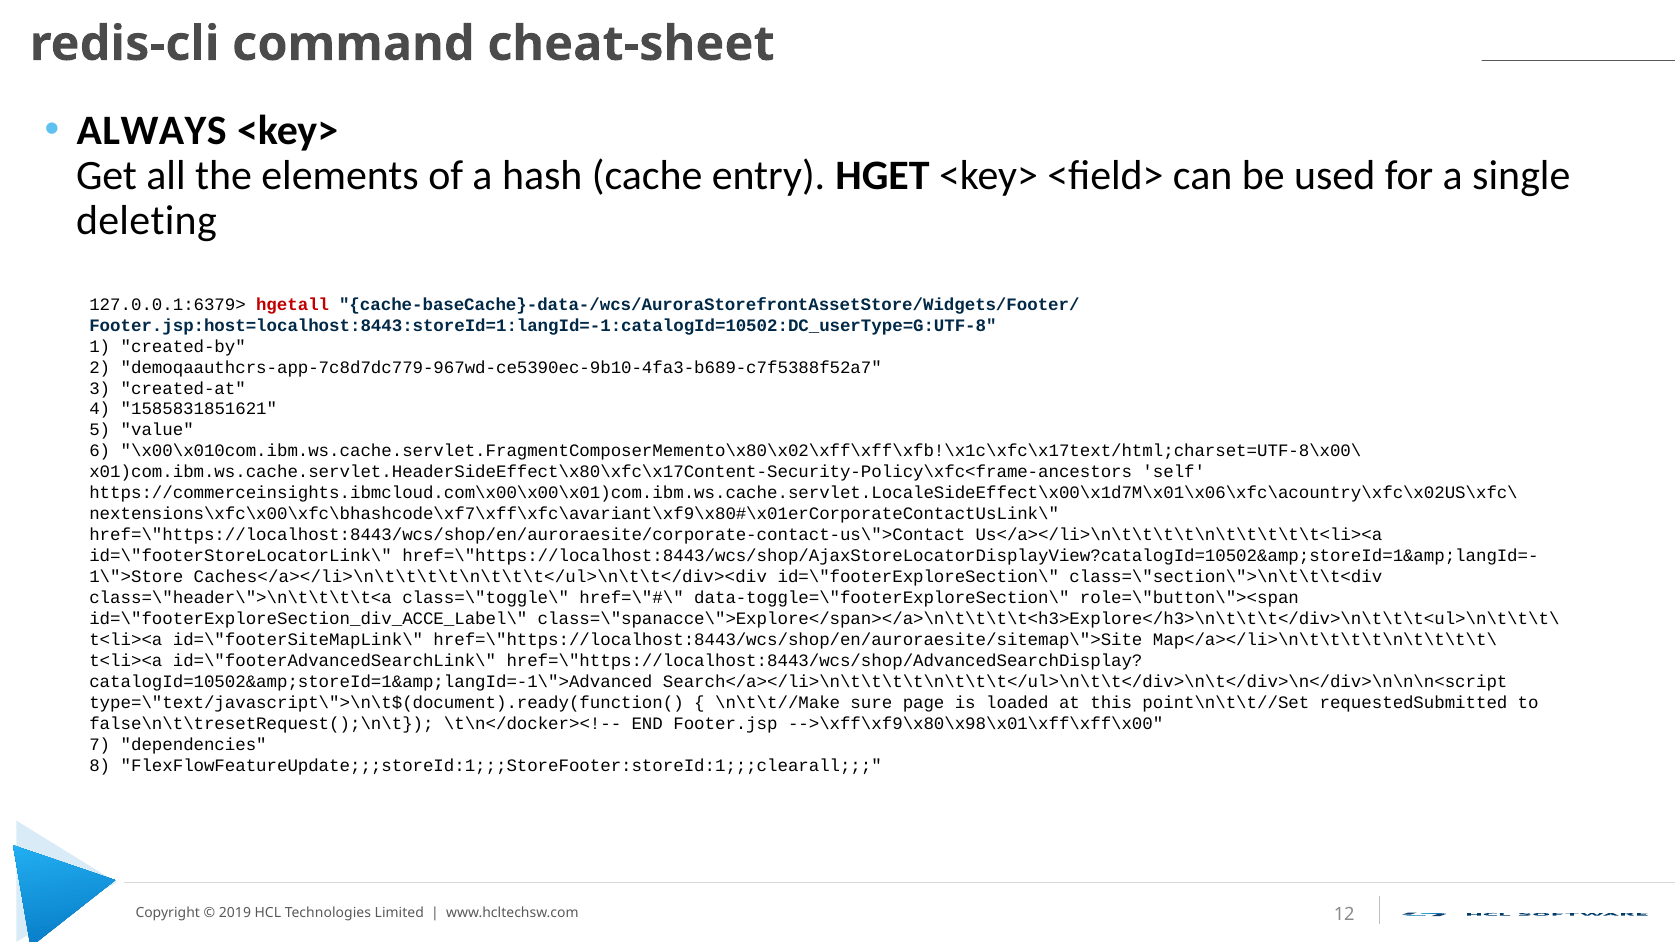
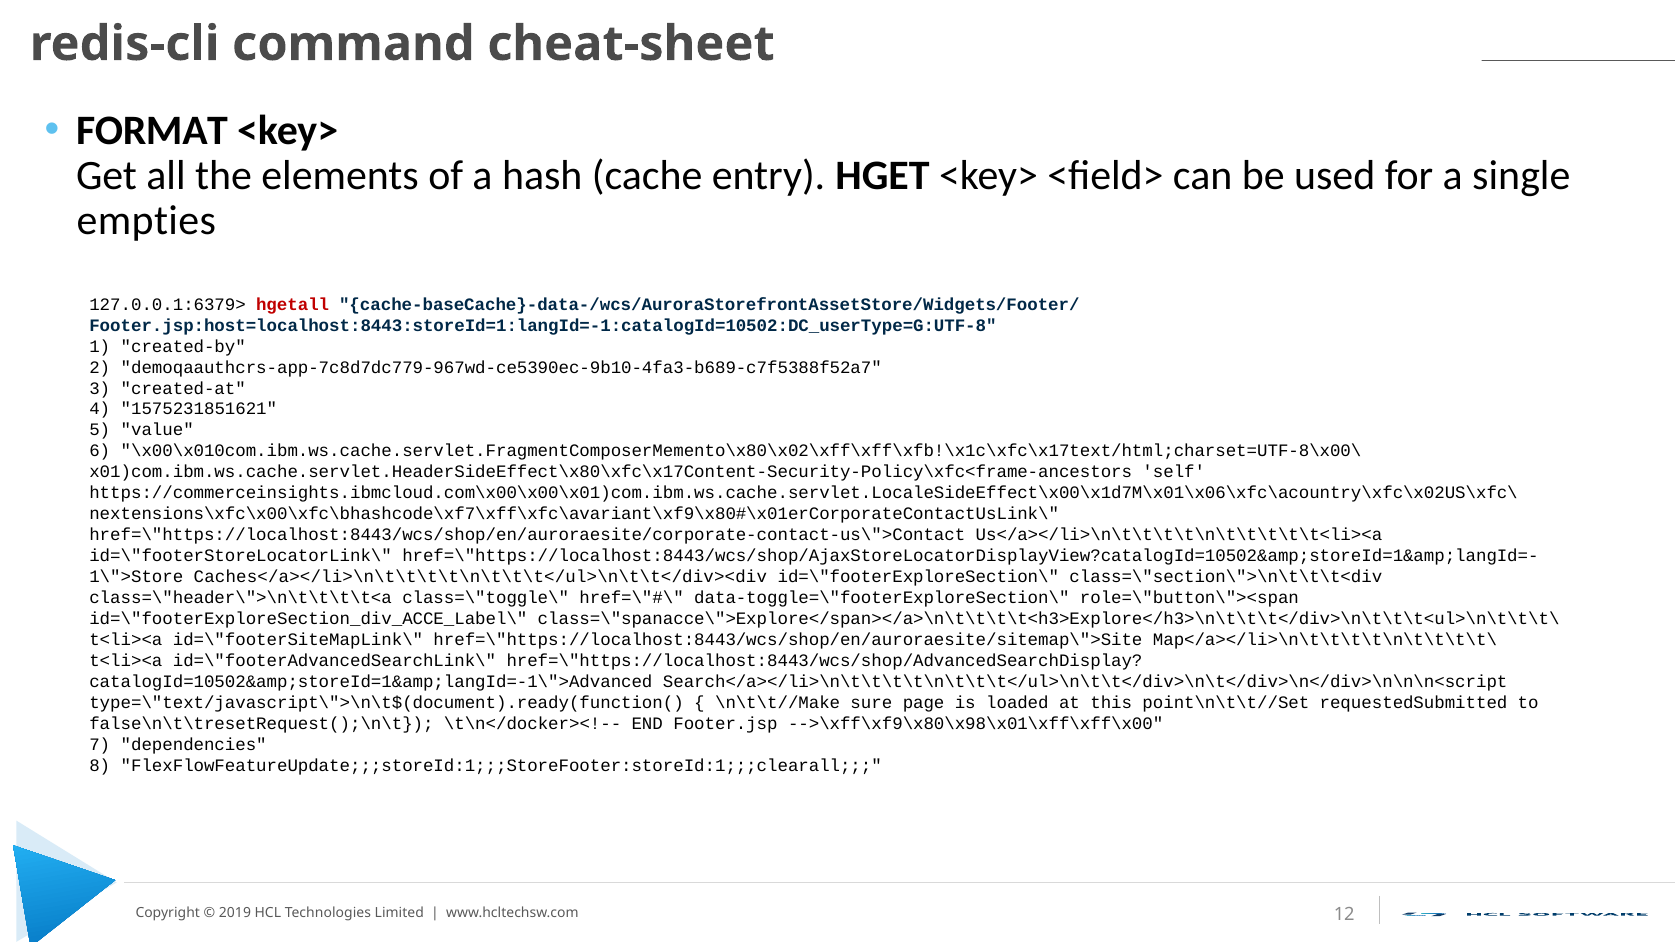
ALWAYS: ALWAYS -> FORMAT
deleting: deleting -> empties
1585831851621: 1585831851621 -> 1575231851621
